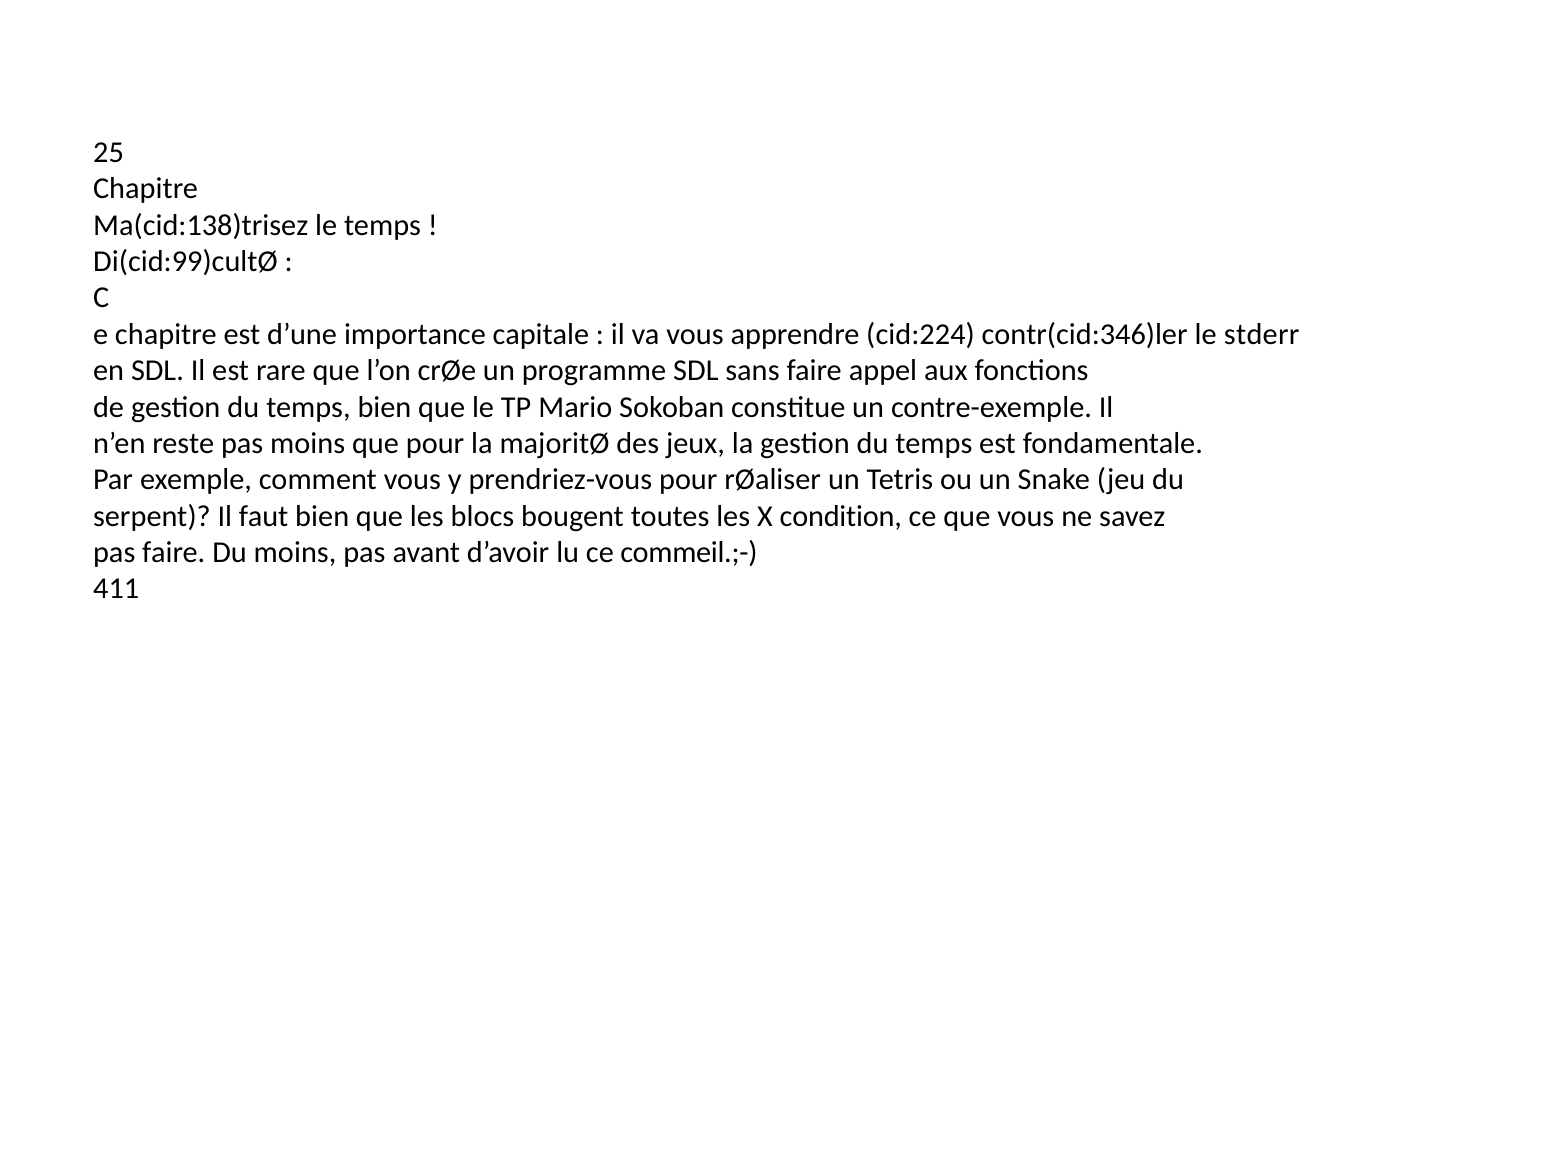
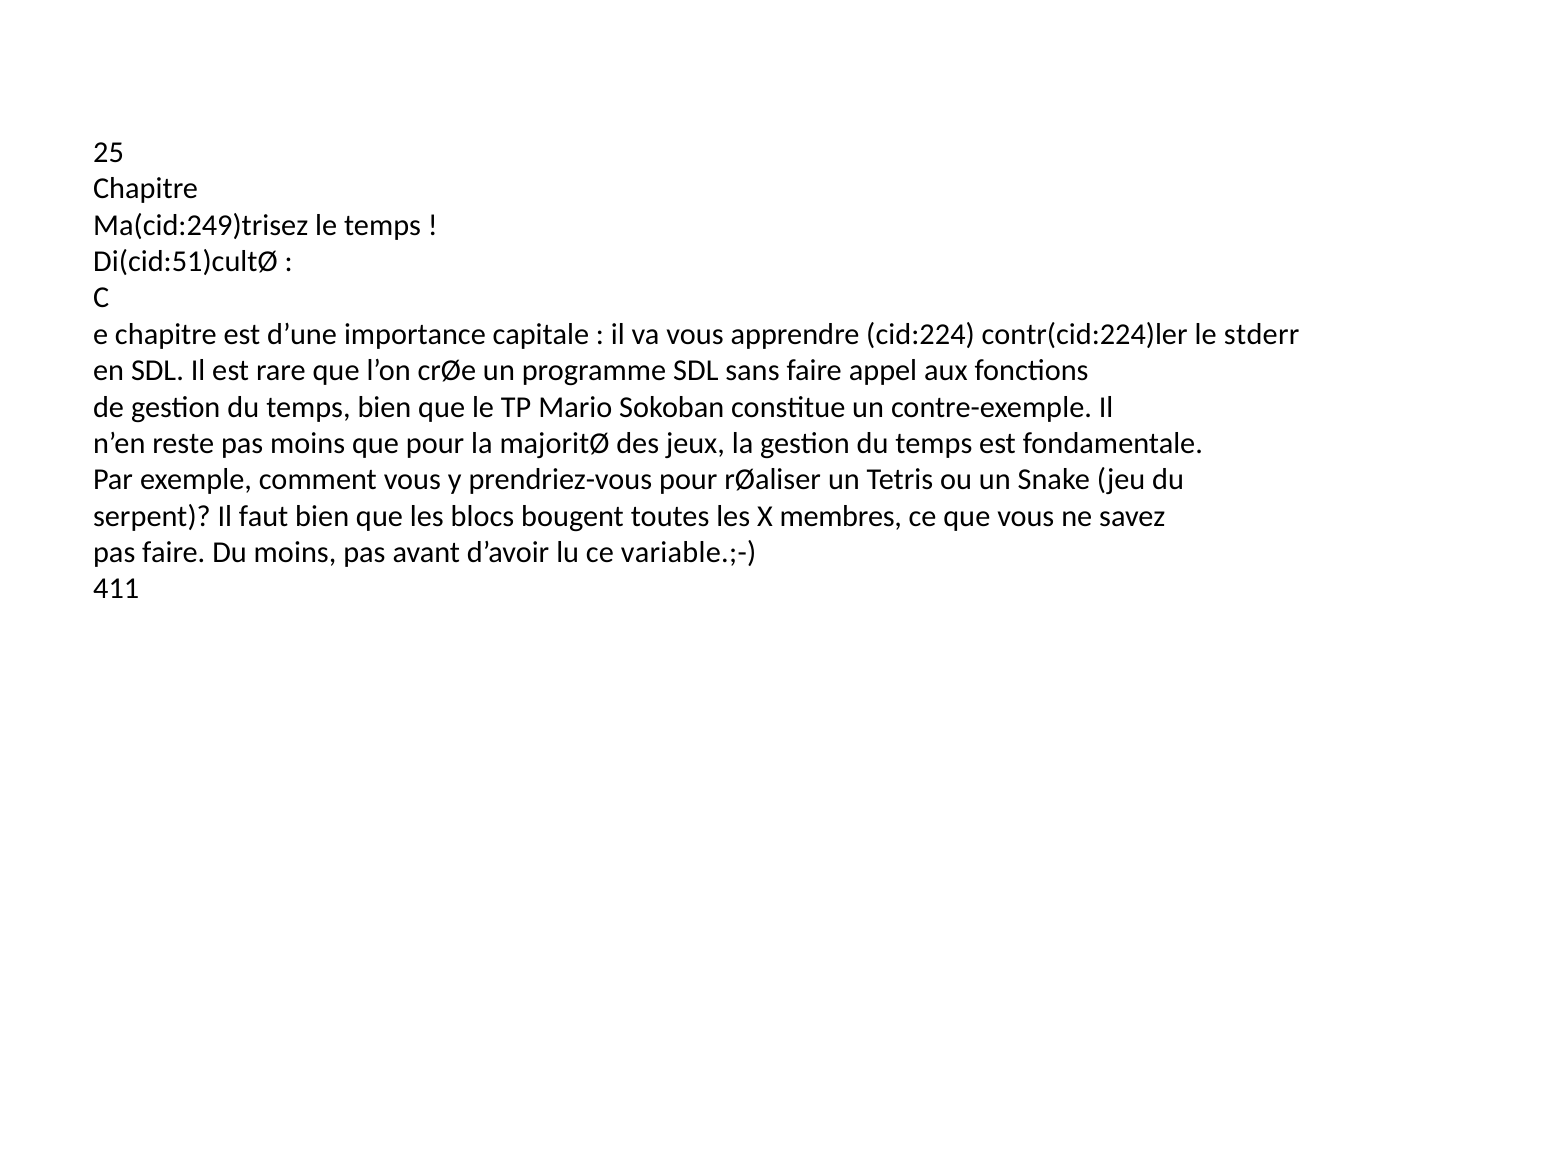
Ma(cid:138)trisez: Ma(cid:138)trisez -> Ma(cid:249)trisez
Di(cid:99)cultØ: Di(cid:99)cultØ -> Di(cid:51)cultØ
contr(cid:346)ler: contr(cid:346)ler -> contr(cid:224)ler
condition: condition -> membres
commeil.;-: commeil.;- -> variable.;-
